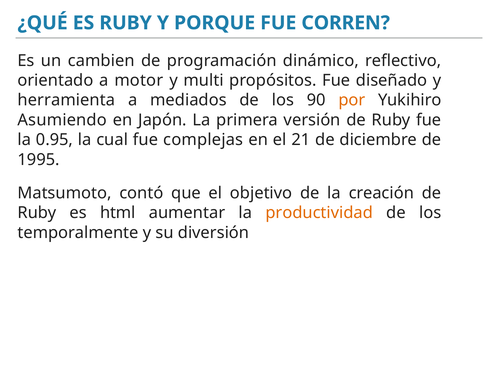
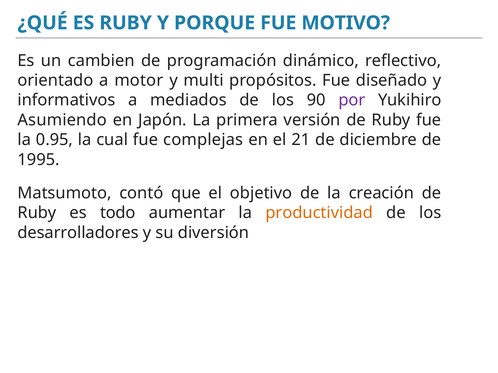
CORREN: CORREN -> MOTIVO
herramienta: herramienta -> informativos
por colour: orange -> purple
html: html -> todo
temporalmente: temporalmente -> desarrolladores
